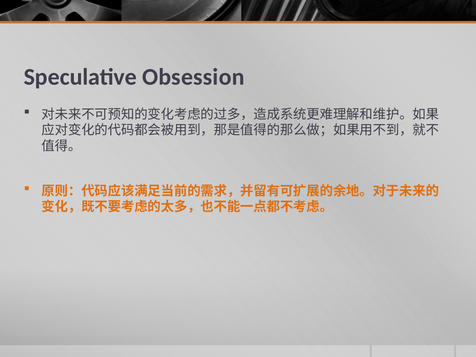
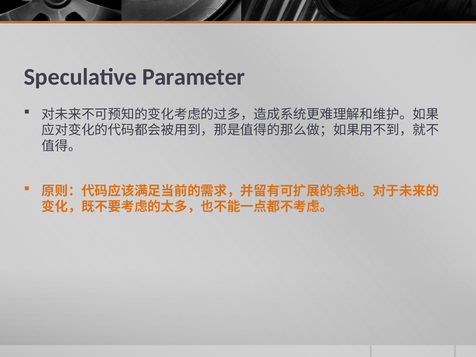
Obsession: Obsession -> Parameter
